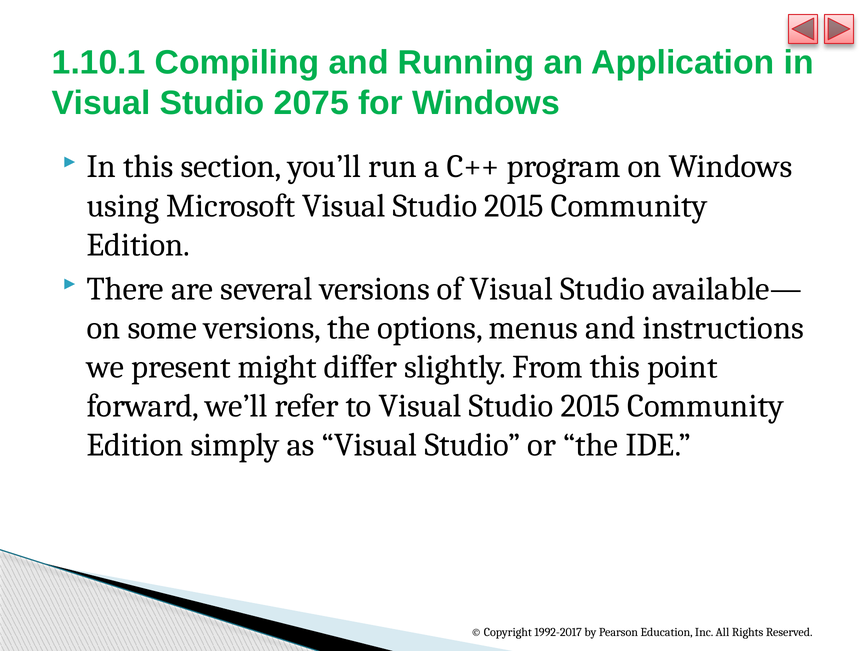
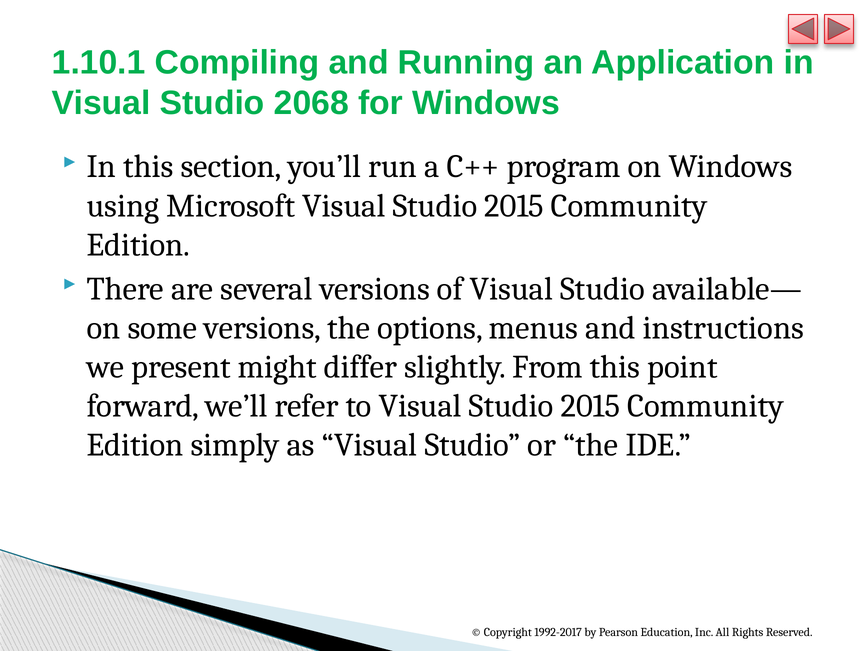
2075: 2075 -> 2068
